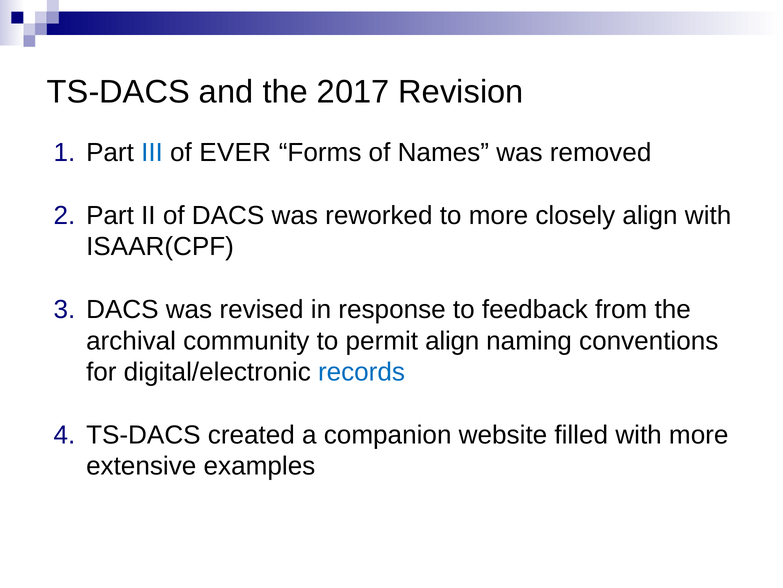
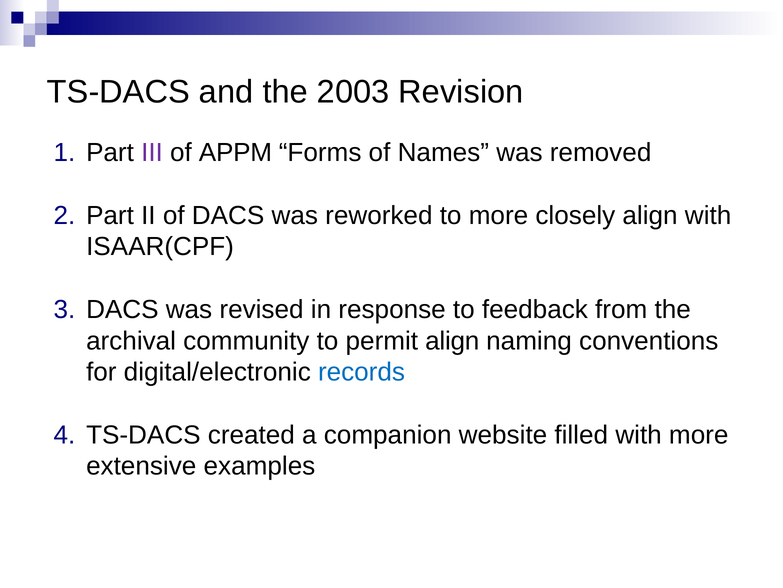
2017: 2017 -> 2003
III colour: blue -> purple
EVER: EVER -> APPM
